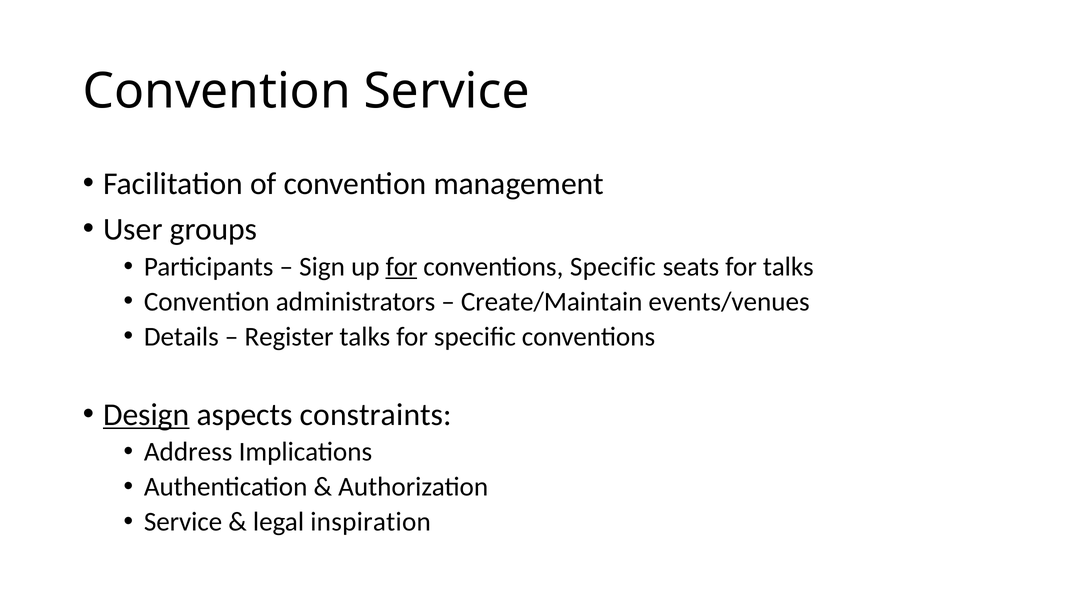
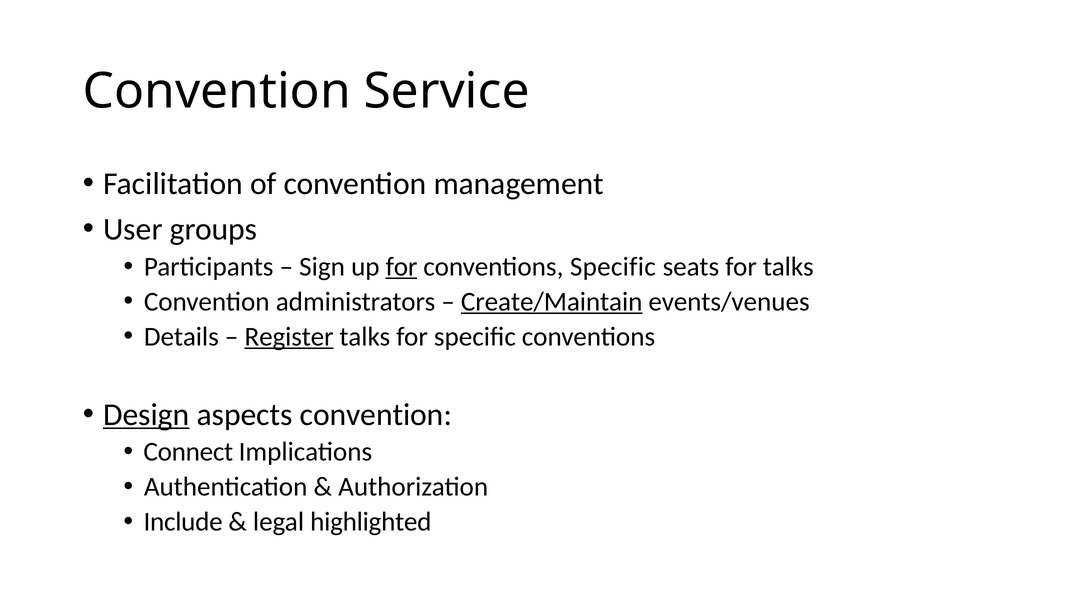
Create/Maintain underline: none -> present
Register underline: none -> present
aspects constraints: constraints -> convention
Address: Address -> Connect
Service at (183, 522): Service -> Include
inspiration: inspiration -> highlighted
